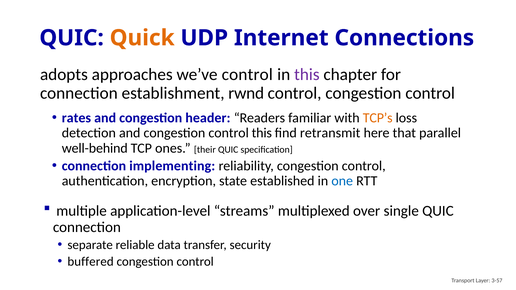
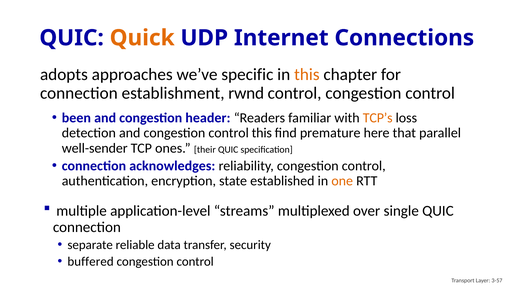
we’ve control: control -> specific
this at (307, 75) colour: purple -> orange
rates: rates -> been
retransmit: retransmit -> premature
well-behind: well-behind -> well-sender
implementing: implementing -> acknowledges
one colour: blue -> orange
